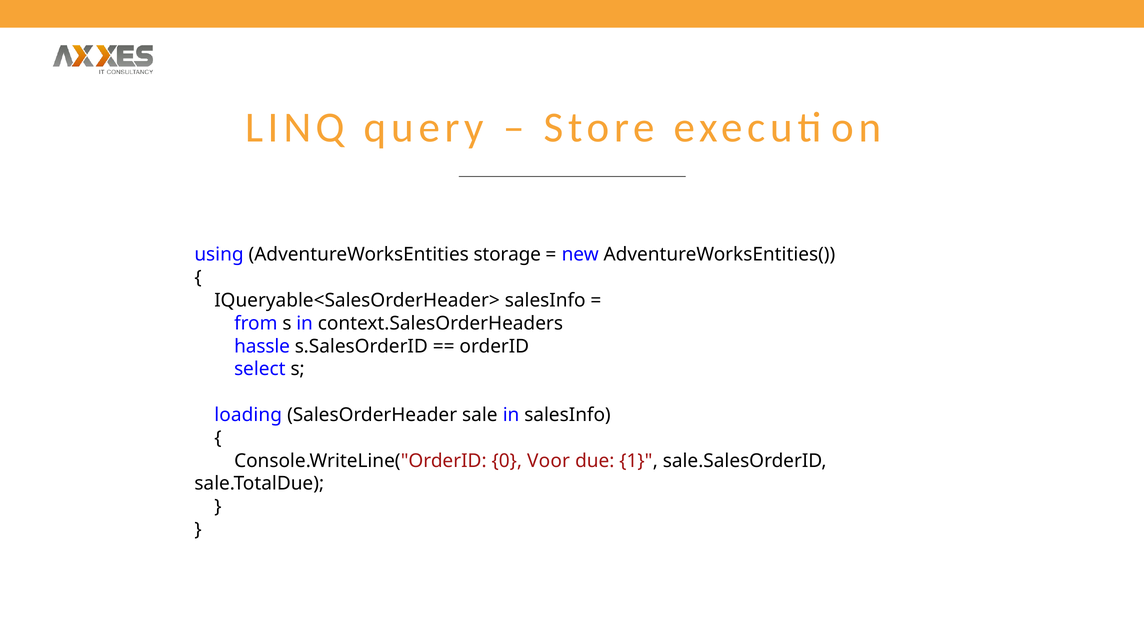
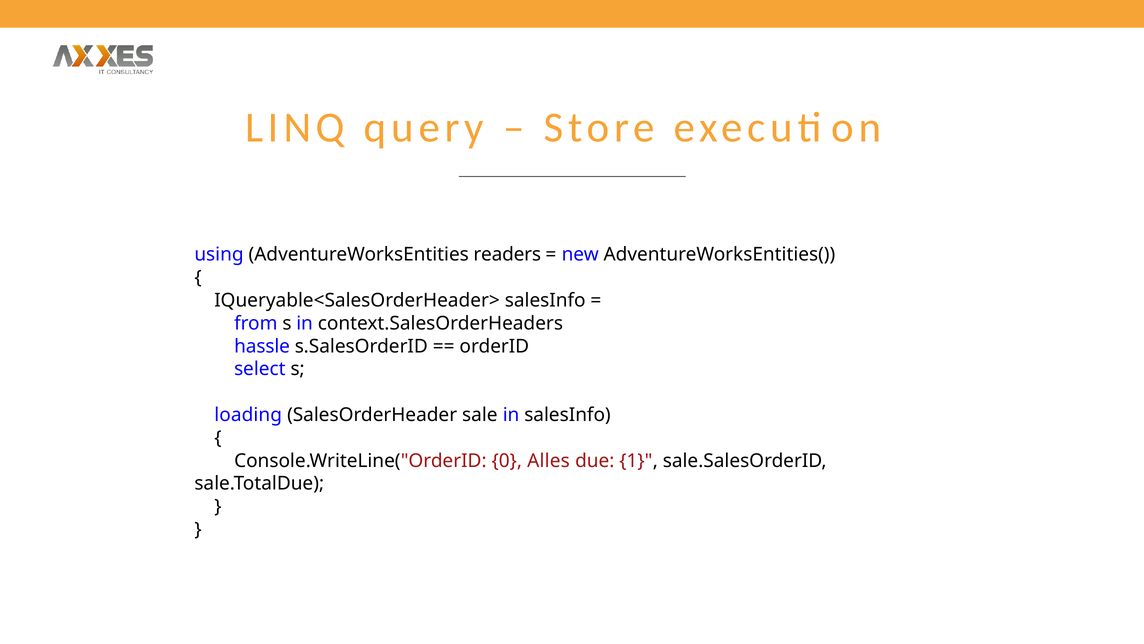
storage: storage -> readers
Voor: Voor -> Alles
